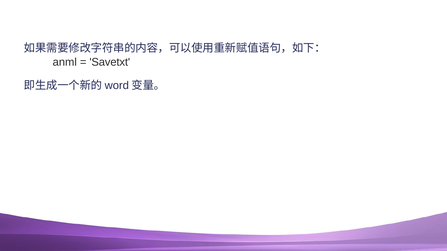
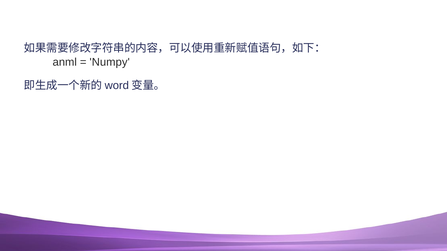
Savetxt: Savetxt -> Numpy
